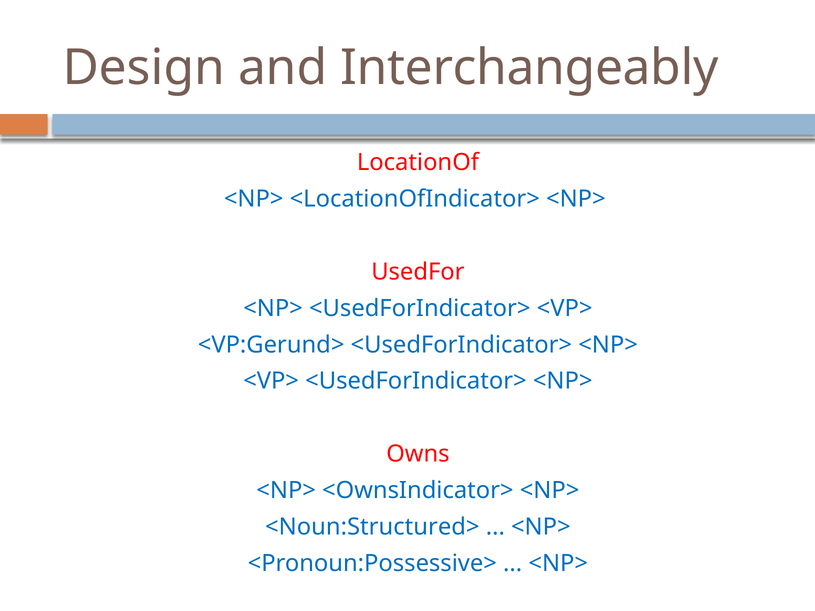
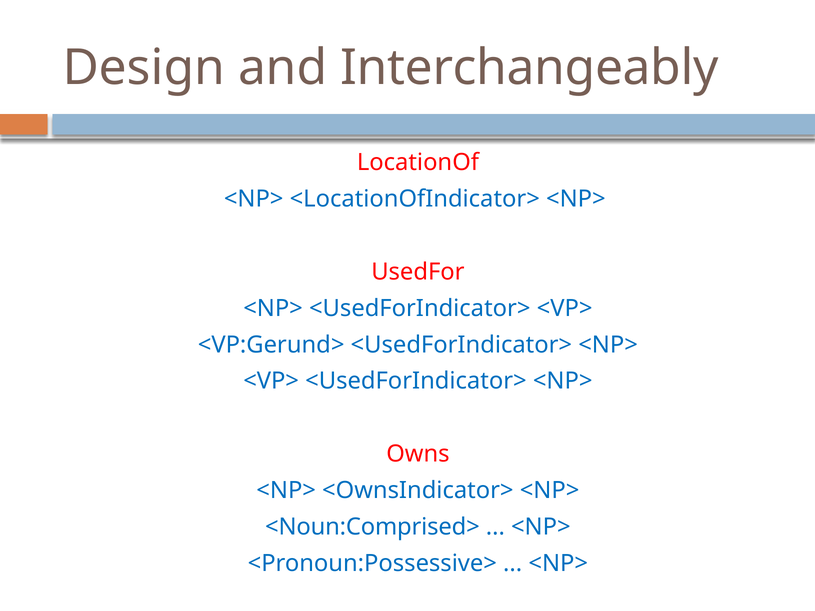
<Noun:Structured>: <Noun:Structured> -> <Noun:Comprised>
